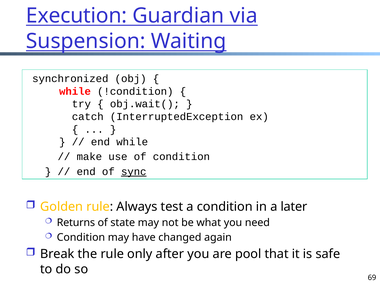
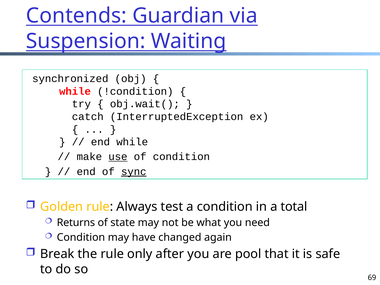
Execution: Execution -> Contends
use underline: none -> present
later: later -> total
